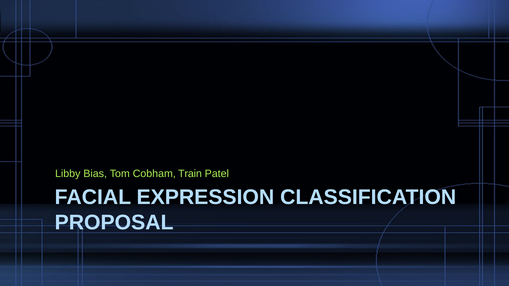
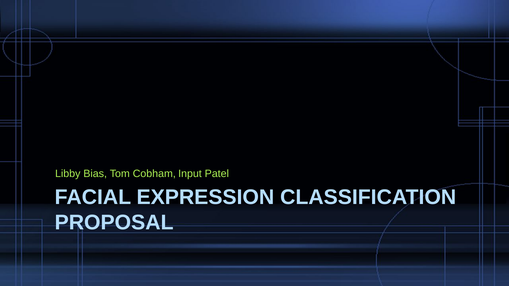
Train: Train -> Input
